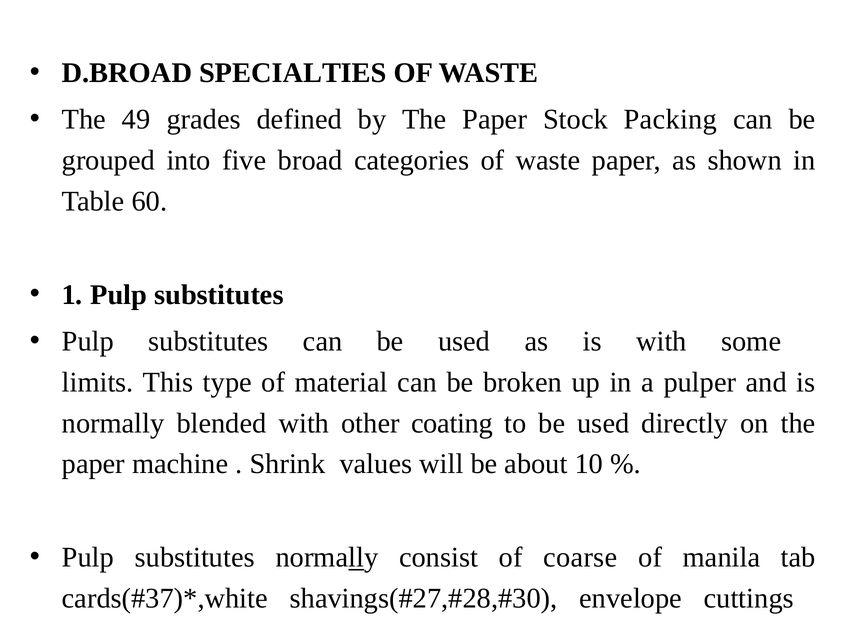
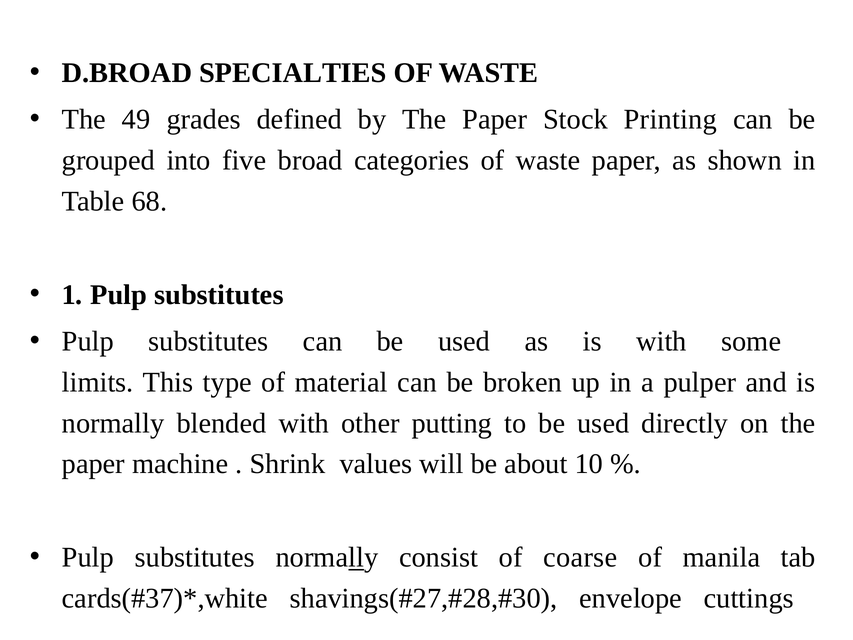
Packing: Packing -> Printing
60: 60 -> 68
coating: coating -> putting
